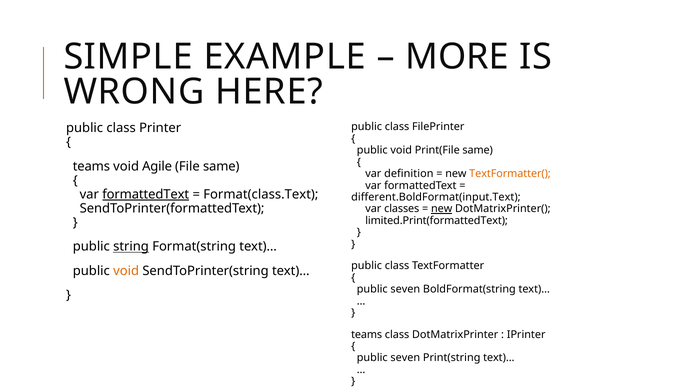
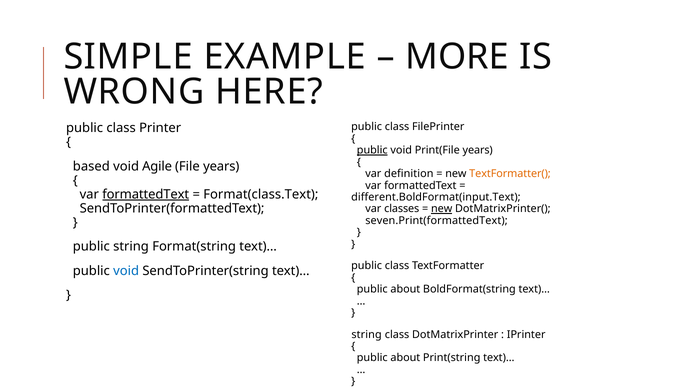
public at (372, 150) underline: none -> present
Print(File same: same -> years
teams at (91, 166): teams -> based
File same: same -> years
limited.Print(formattedText: limited.Print(formattedText -> seven.Print(formattedText
string at (131, 247) underline: present -> none
void at (126, 271) colour: orange -> blue
seven at (405, 290): seven -> about
teams at (367, 335): teams -> string
seven at (405, 358): seven -> about
